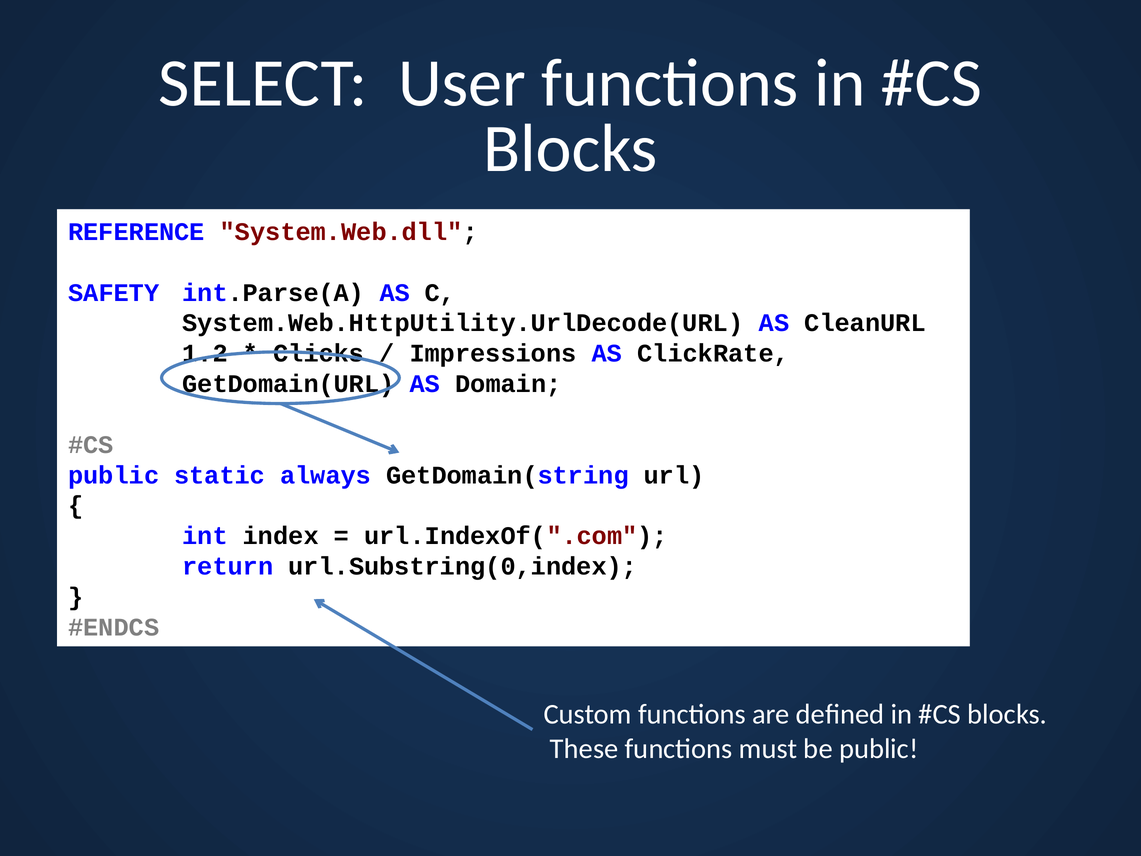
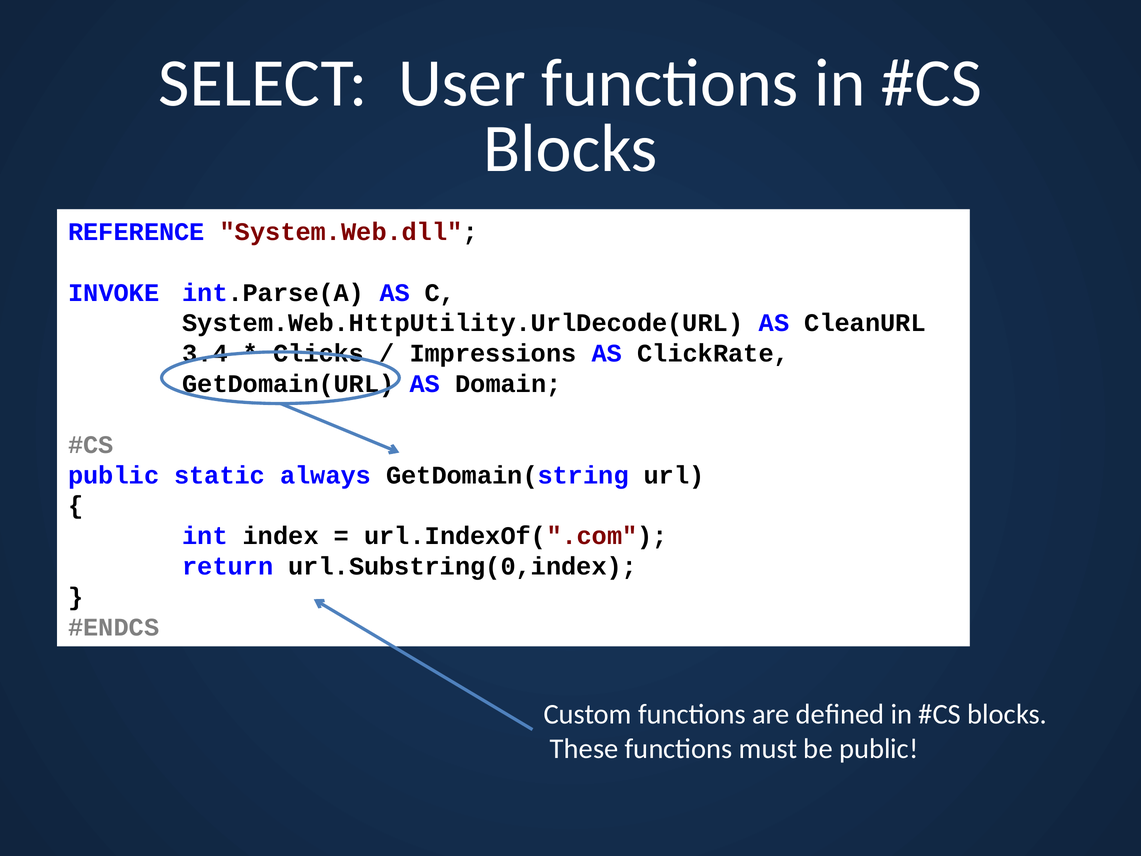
SAFETY: SAFETY -> INVOKE
1.2: 1.2 -> 3.4
